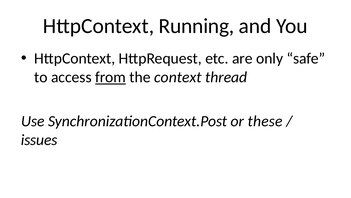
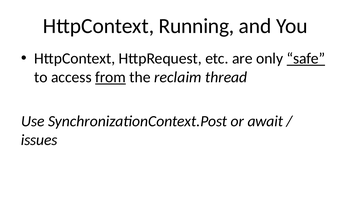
safe underline: none -> present
context: context -> reclaim
these: these -> await
